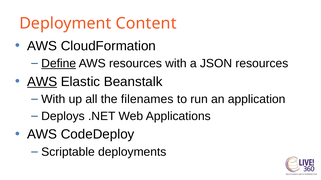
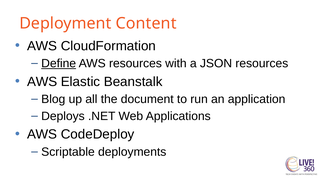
AWS at (42, 82) underline: present -> none
With at (53, 100): With -> Blog
filenames: filenames -> document
